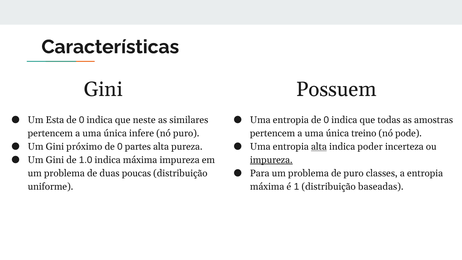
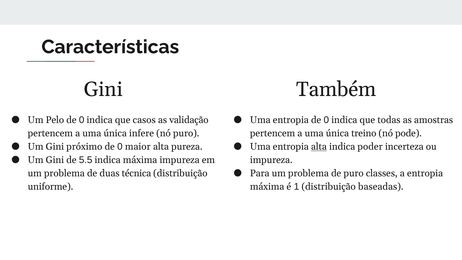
Possuem: Possuem -> Também
Esta: Esta -> Pelo
neste: neste -> casos
similares: similares -> validação
partes: partes -> maior
1.0: 1.0 -> 5.5
impureza at (271, 160) underline: present -> none
poucas: poucas -> técnica
